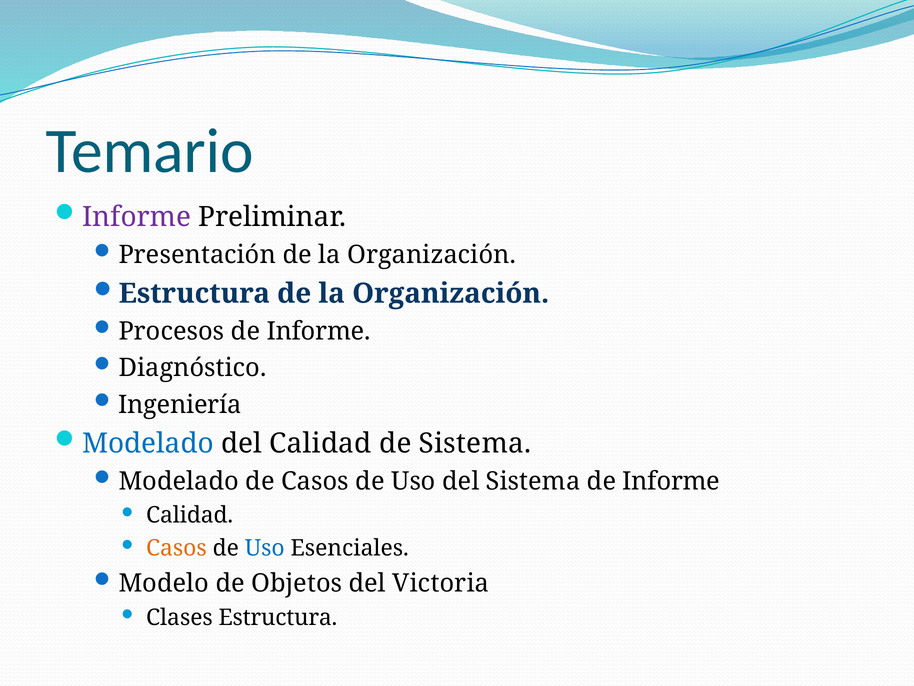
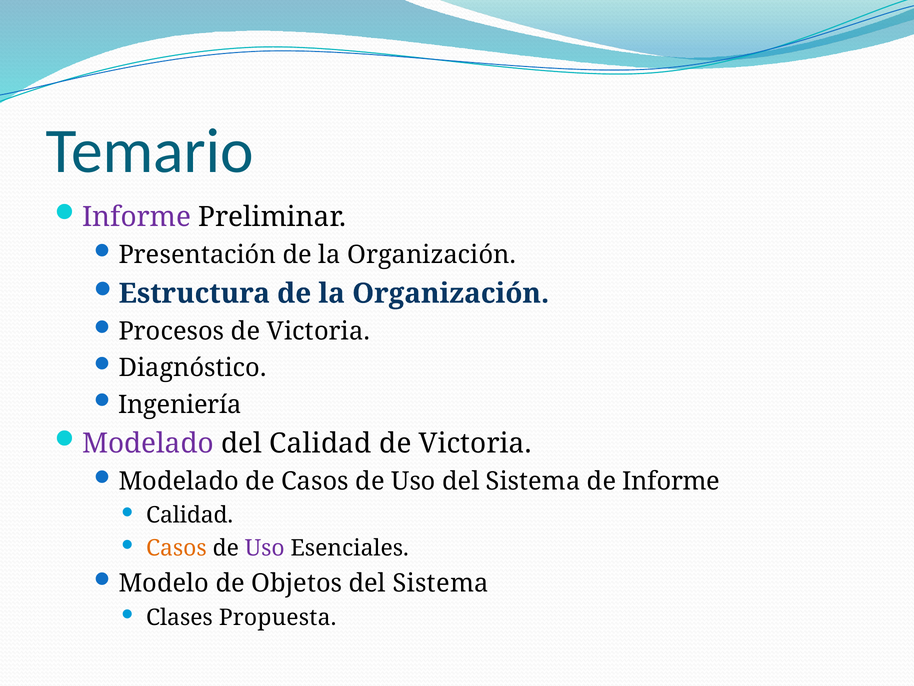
Procesos de Informe: Informe -> Victoria
Modelado at (148, 443) colour: blue -> purple
Sistema at (475, 443): Sistema -> Victoria
Uso at (265, 548) colour: blue -> purple
Objetos del Victoria: Victoria -> Sistema
Clases Estructura: Estructura -> Propuesta
